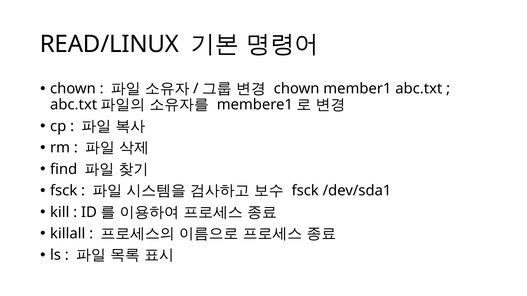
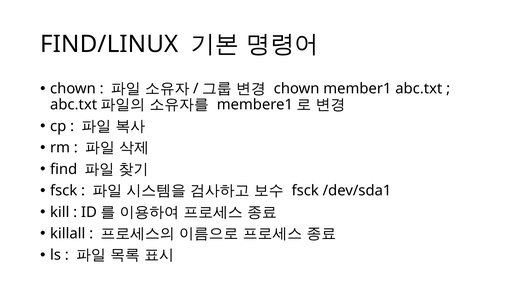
READ/LINUX: READ/LINUX -> FIND/LINUX
